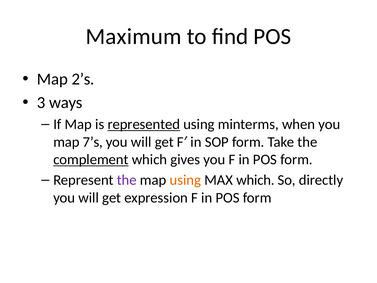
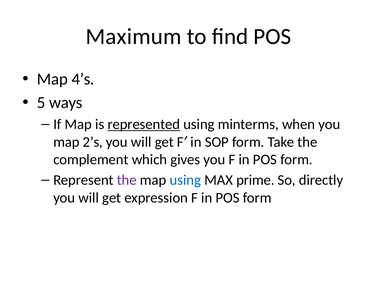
2’s: 2’s -> 4’s
3: 3 -> 5
7’s: 7’s -> 2’s
complement underline: present -> none
using at (185, 180) colour: orange -> blue
MAX which: which -> prime
